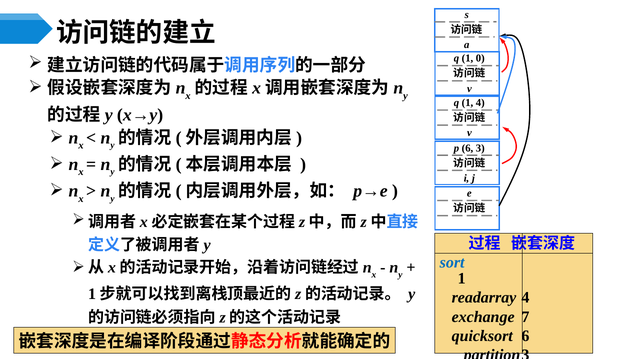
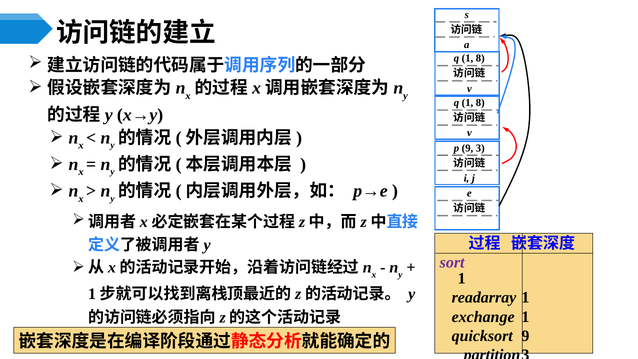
0 at (480, 58): 0 -> 8
4 at (480, 103): 4 -> 8
p 6: 6 -> 9
sort colour: blue -> purple
readarray 4: 4 -> 1
exchange 7: 7 -> 1
quicksort 6: 6 -> 9
